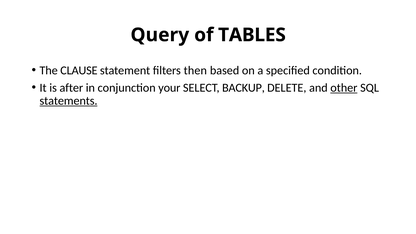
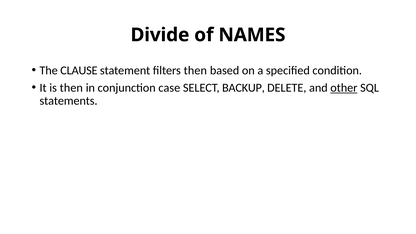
Query: Query -> Divide
TABLES: TABLES -> NAMES
is after: after -> then
your: your -> case
statements underline: present -> none
